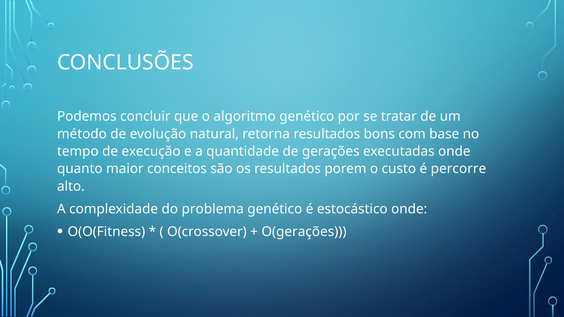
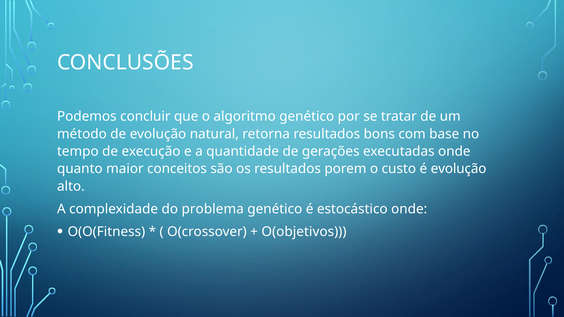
é percorre: percorre -> evolução
O(gerações: O(gerações -> O(objetivos
